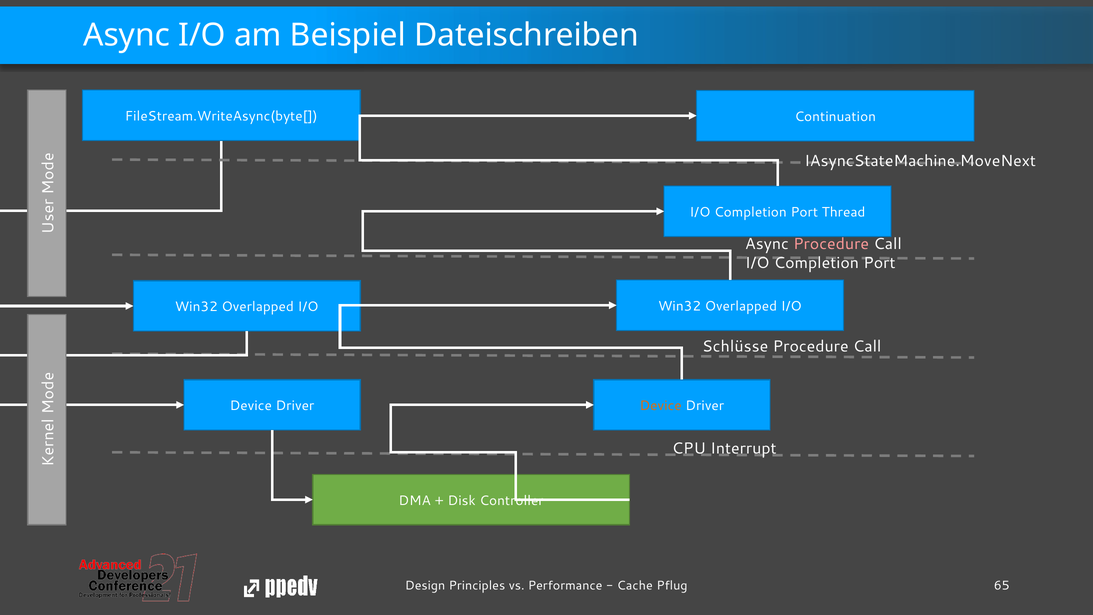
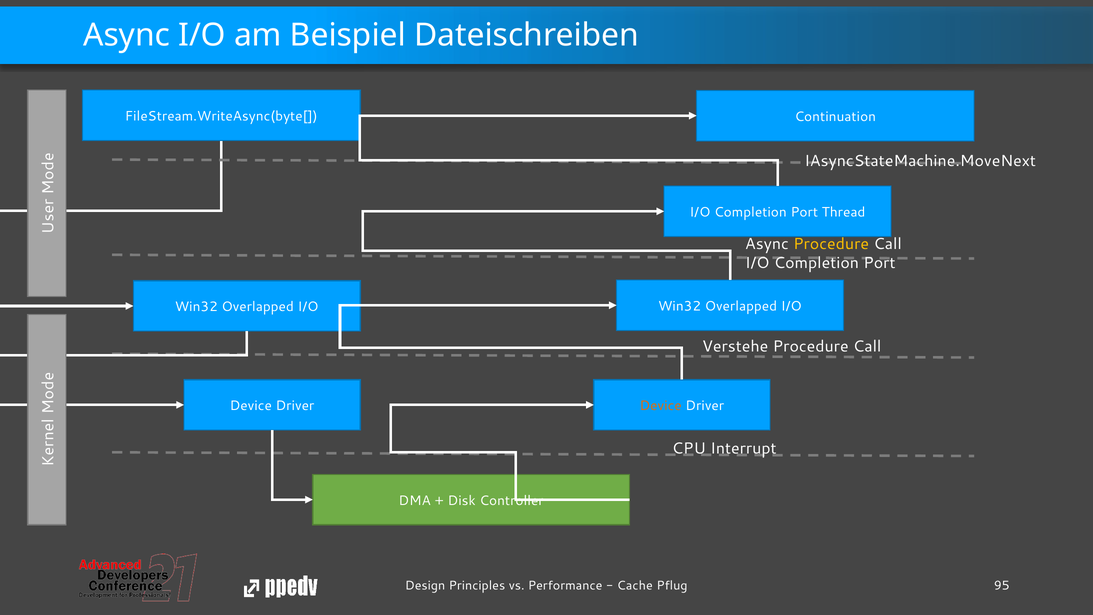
Procedure at (831, 244) colour: pink -> yellow
Schlüsse: Schlüsse -> Verstehe
65: 65 -> 95
